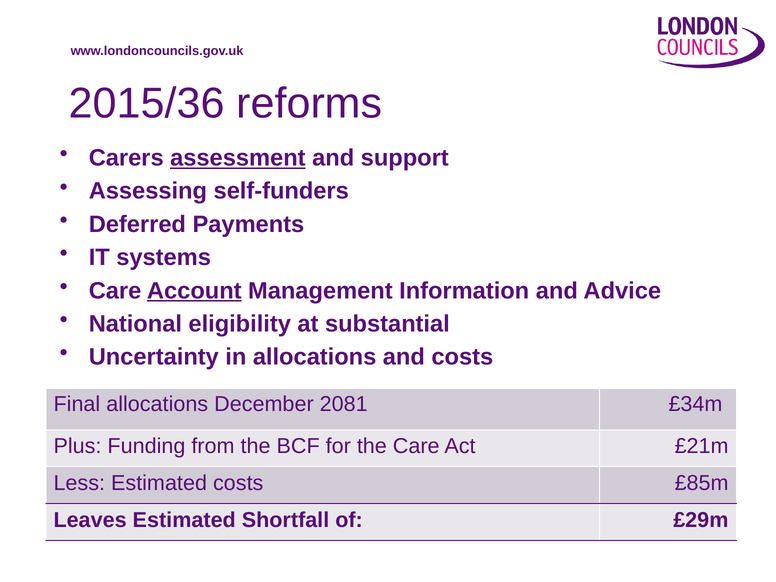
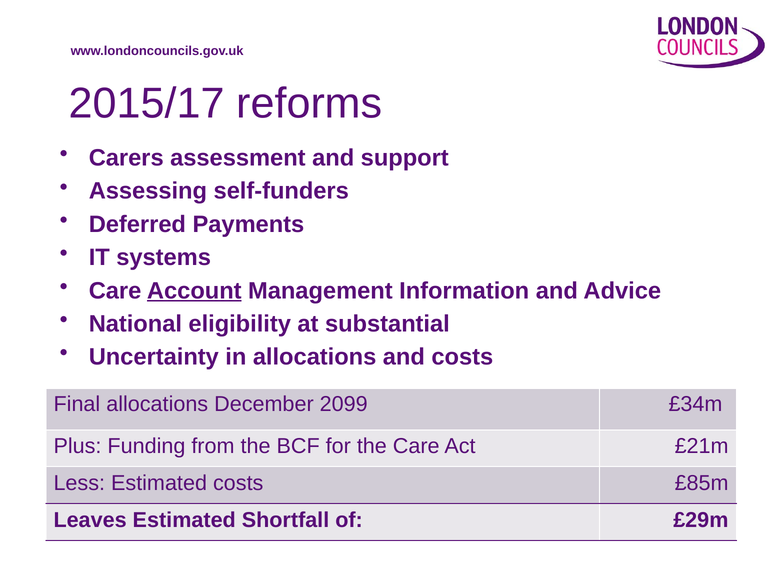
2015/36: 2015/36 -> 2015/17
assessment underline: present -> none
2081: 2081 -> 2099
